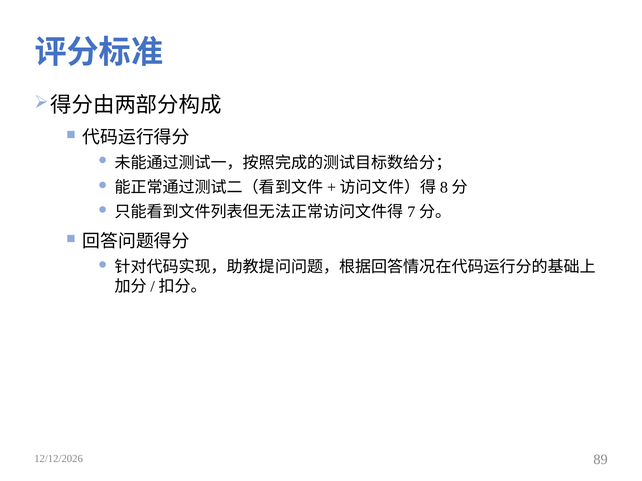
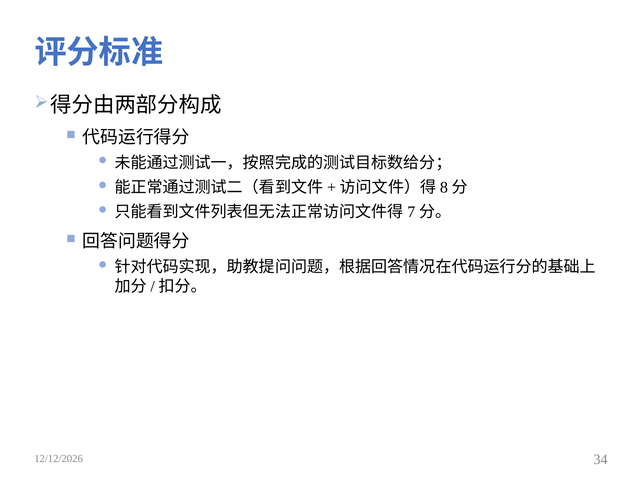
89: 89 -> 34
